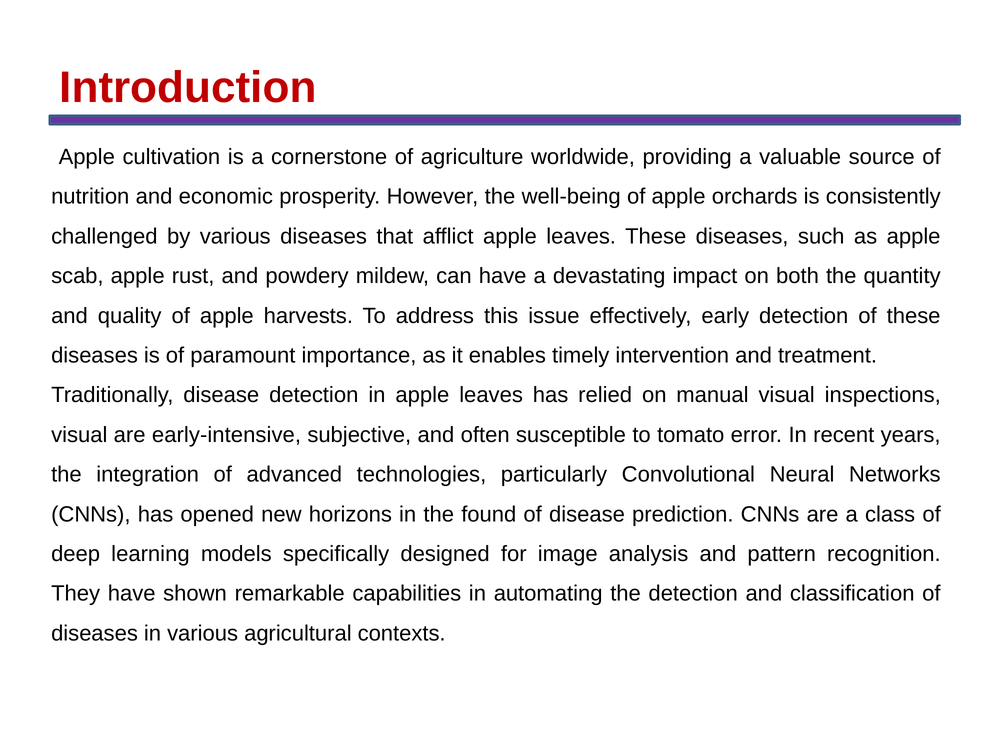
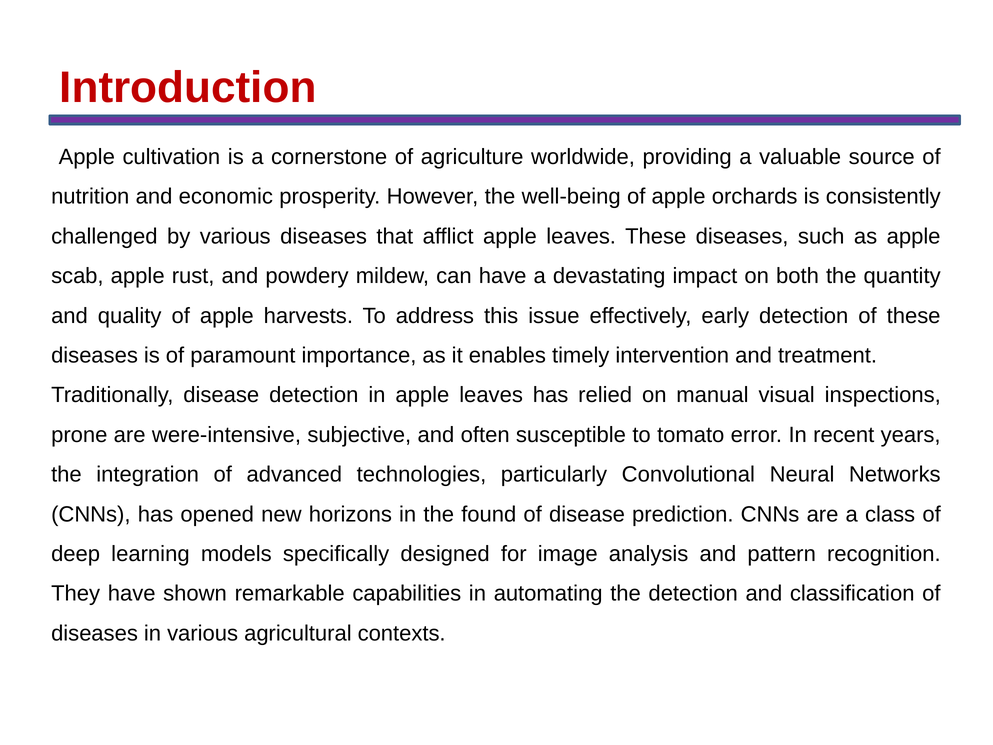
visual at (79, 435): visual -> prone
early-intensive: early-intensive -> were-intensive
